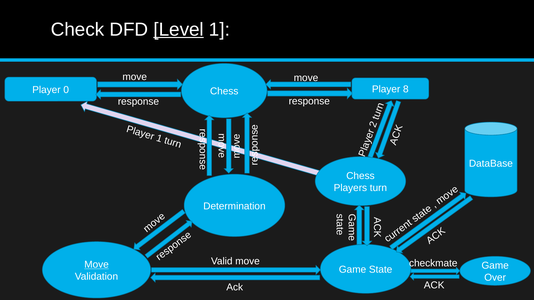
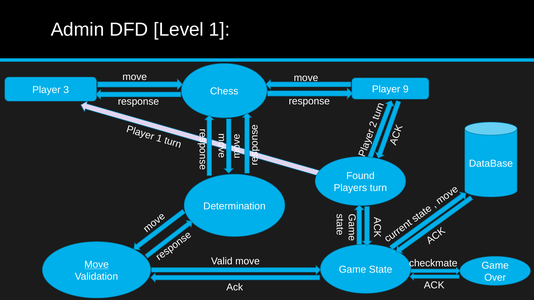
Check: Check -> Admin
Level underline: present -> none
0: 0 -> 3
8: 8 -> 9
Chess at (360, 176): Chess -> Found
